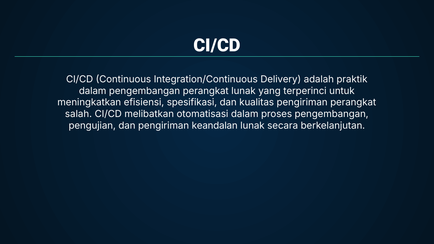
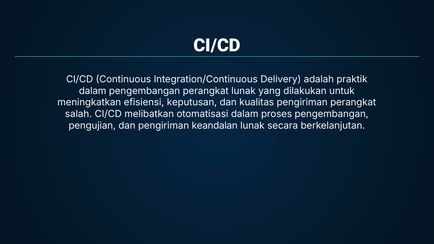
terperinci: terperinci -> dilakukan
spesifikasi: spesifikasi -> keputusan
